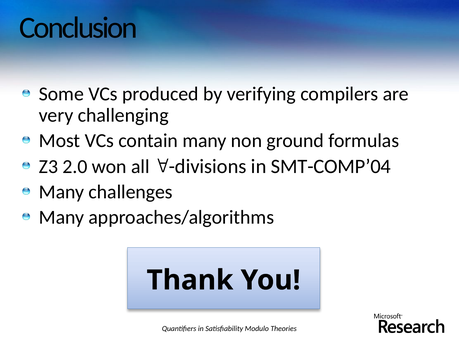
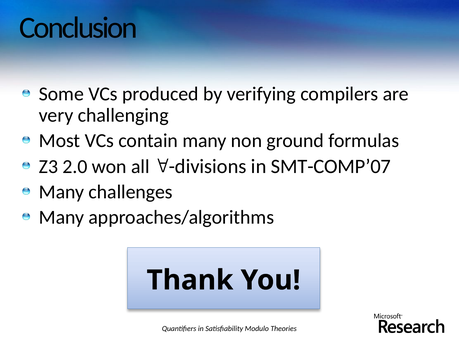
SMT-COMP’04: SMT-COMP’04 -> SMT-COMP’07
